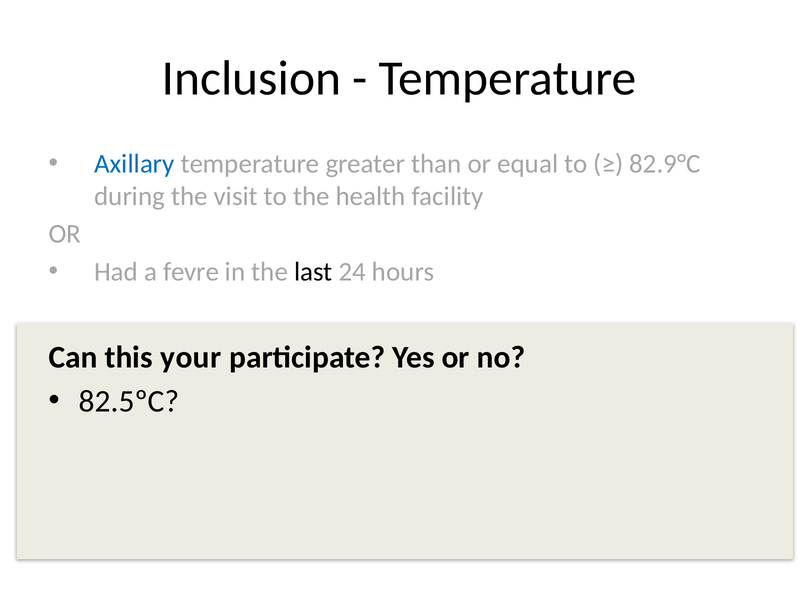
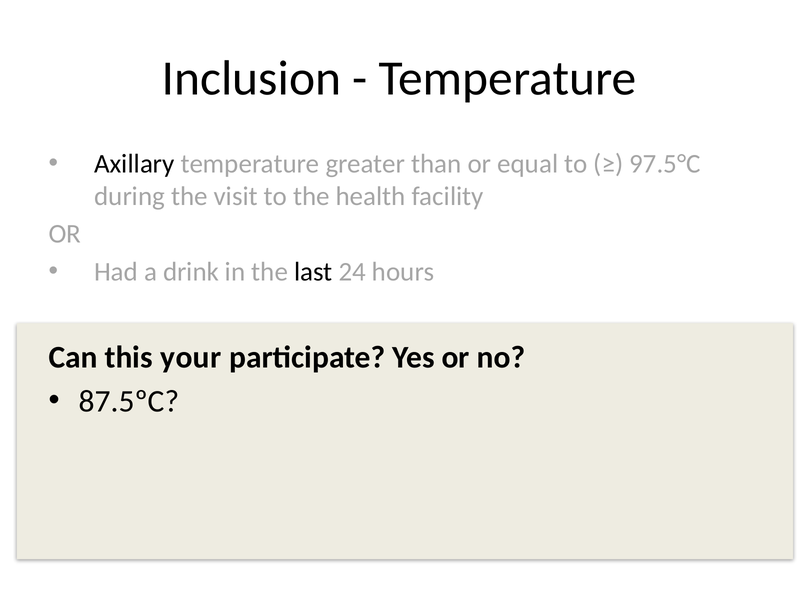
Axillary colour: blue -> black
82.9°C: 82.9°C -> 97.5°C
fevre: fevre -> drink
82.5ºC: 82.5ºC -> 87.5ºC
